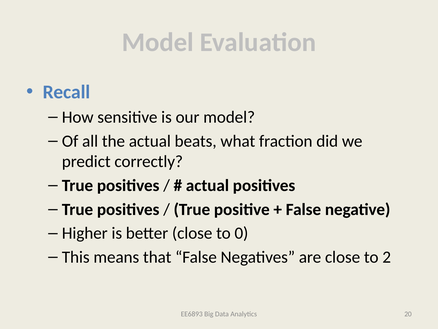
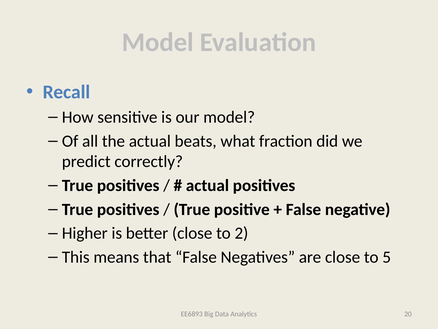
0: 0 -> 2
2: 2 -> 5
